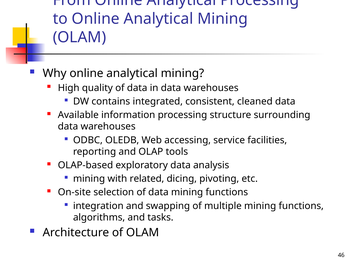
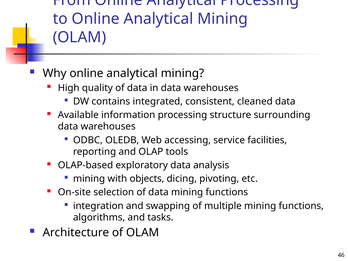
related: related -> objects
